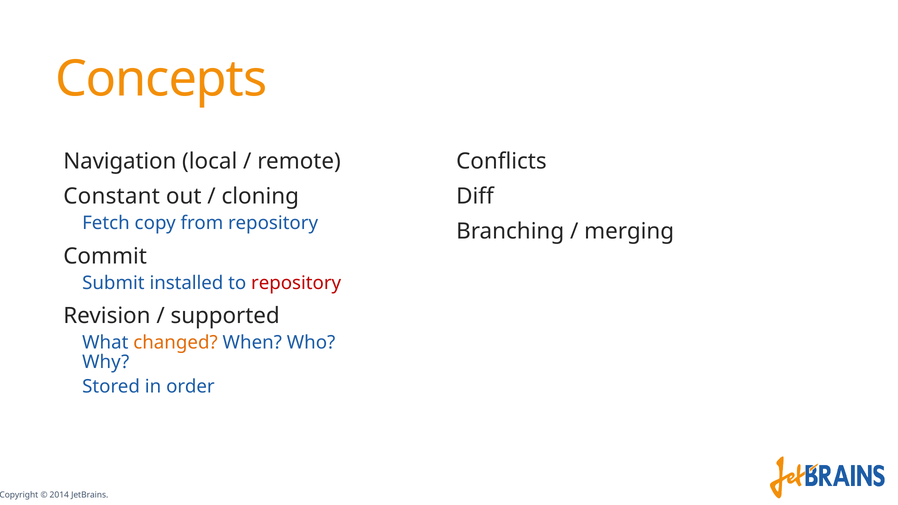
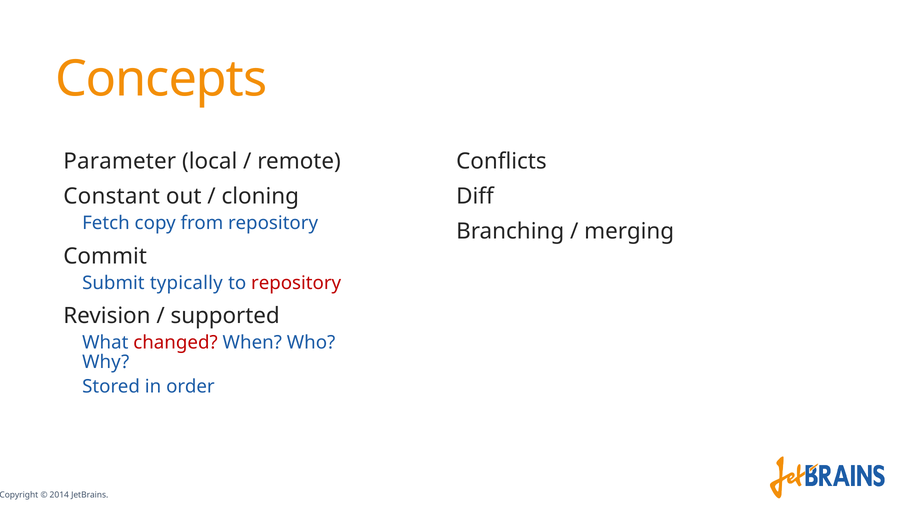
Navigation: Navigation -> Parameter
installed: installed -> typically
changed colour: orange -> red
